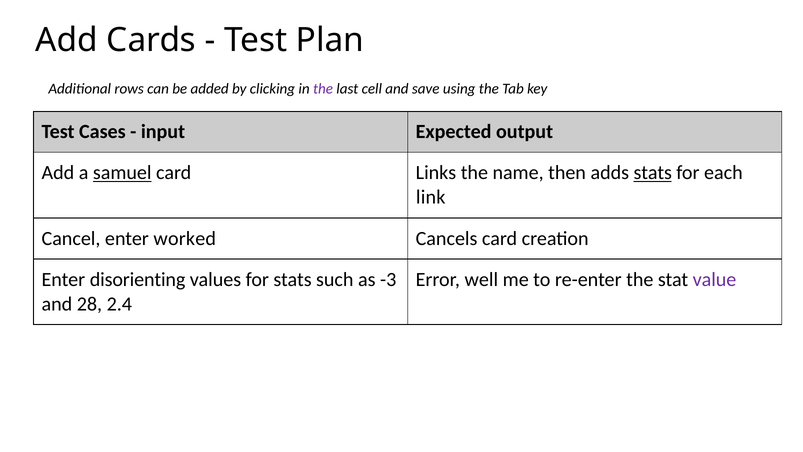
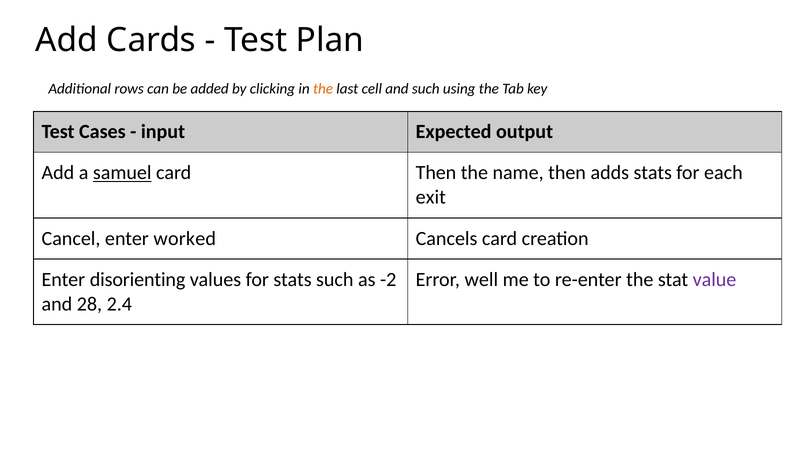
the at (323, 89) colour: purple -> orange
and save: save -> such
card Links: Links -> Then
stats at (653, 173) underline: present -> none
link: link -> exit
-3: -3 -> -2
